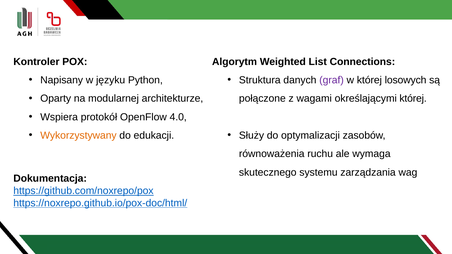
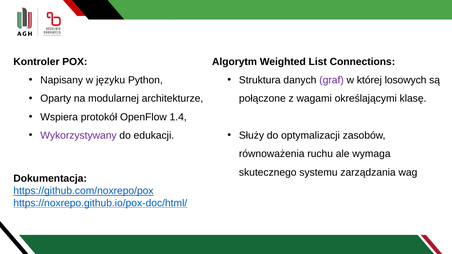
określającymi której: której -> klasę
4.0: 4.0 -> 1.4
Wykorzystywany colour: orange -> purple
